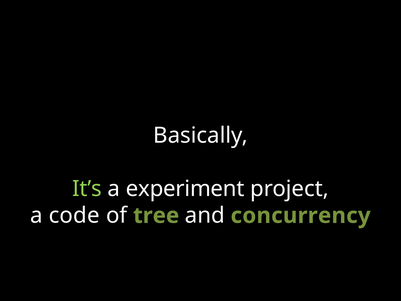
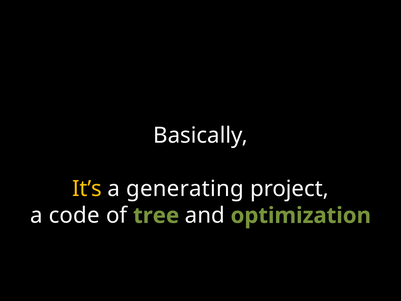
It’s colour: light green -> yellow
experiment: experiment -> generating
concurrency: concurrency -> optimization
